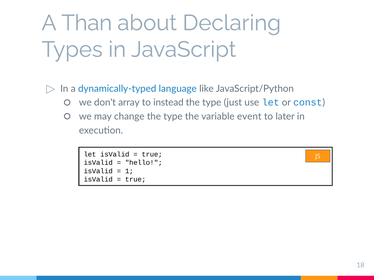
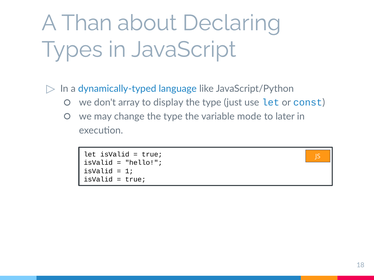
instead: instead -> display
event: event -> mode
